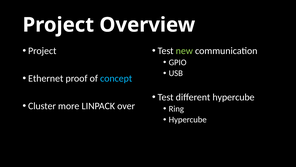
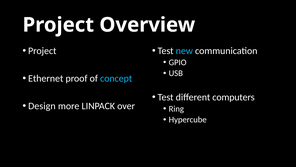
new colour: light green -> light blue
different hypercube: hypercube -> computers
Cluster: Cluster -> Design
